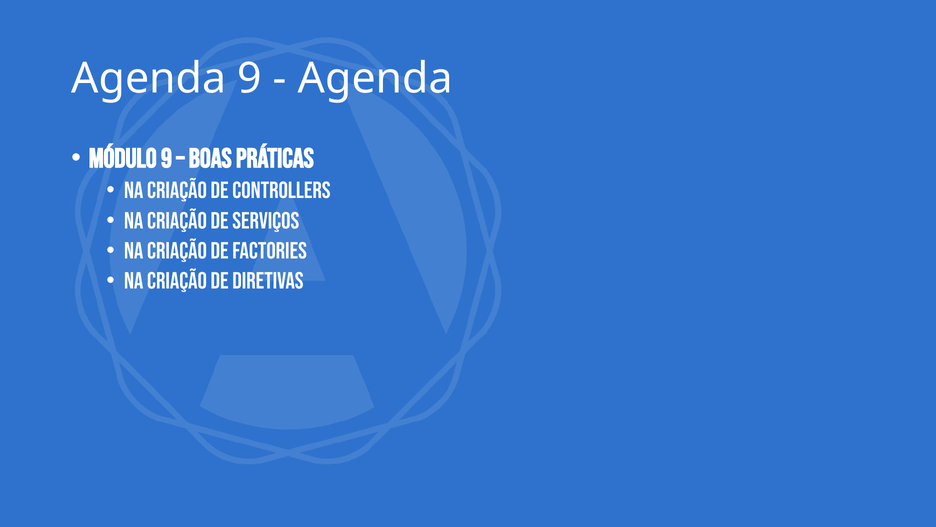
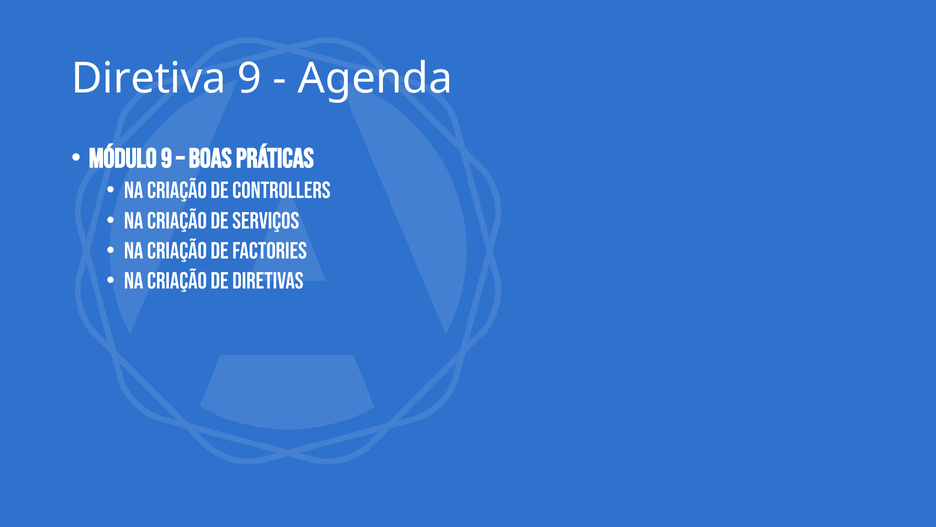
Agenda at (149, 79): Agenda -> Diretiva
